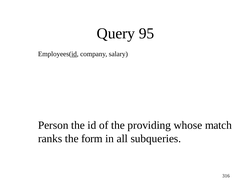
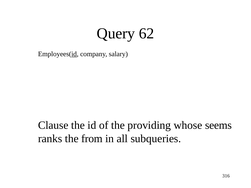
95: 95 -> 62
Person: Person -> Clause
match: match -> seems
form: form -> from
